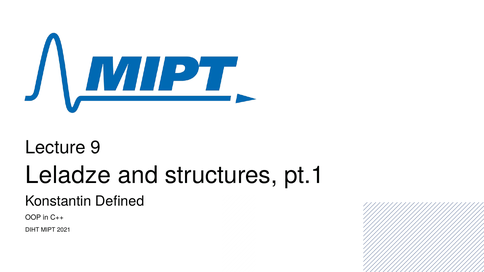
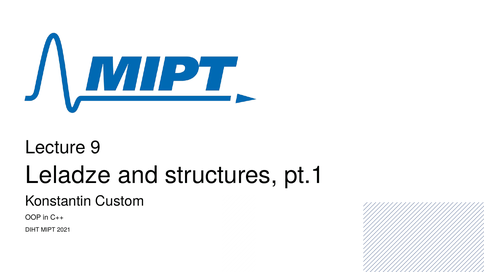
Defined: Defined -> Custom
